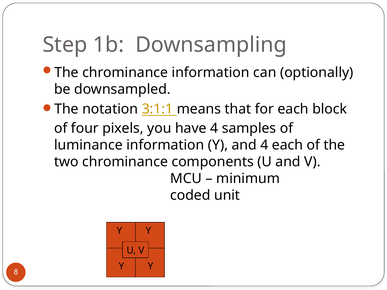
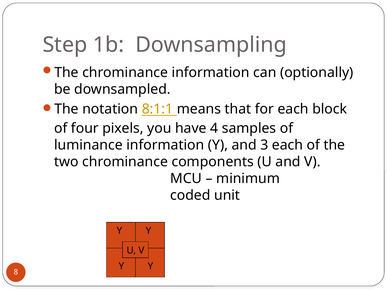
3:1:1: 3:1:1 -> 8:1:1
and 4: 4 -> 3
